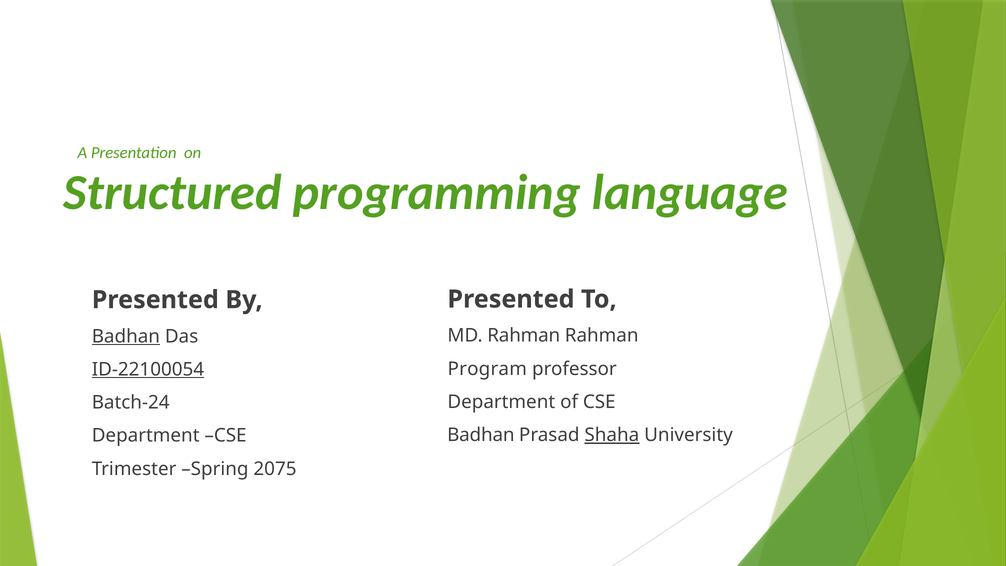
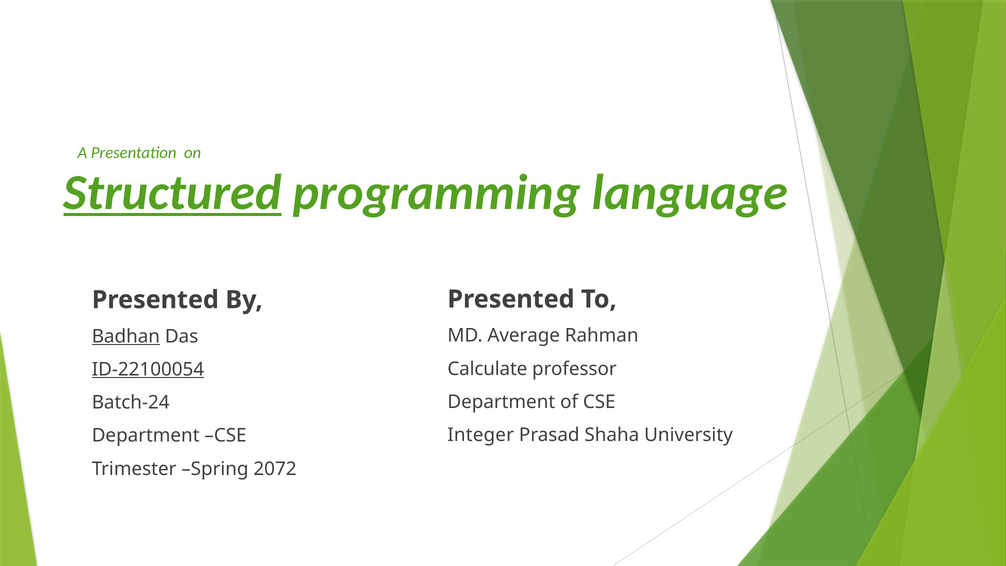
Structured underline: none -> present
MD Rahman: Rahman -> Average
Program: Program -> Calculate
Badhan at (481, 435): Badhan -> Integer
Shaha underline: present -> none
2075: 2075 -> 2072
